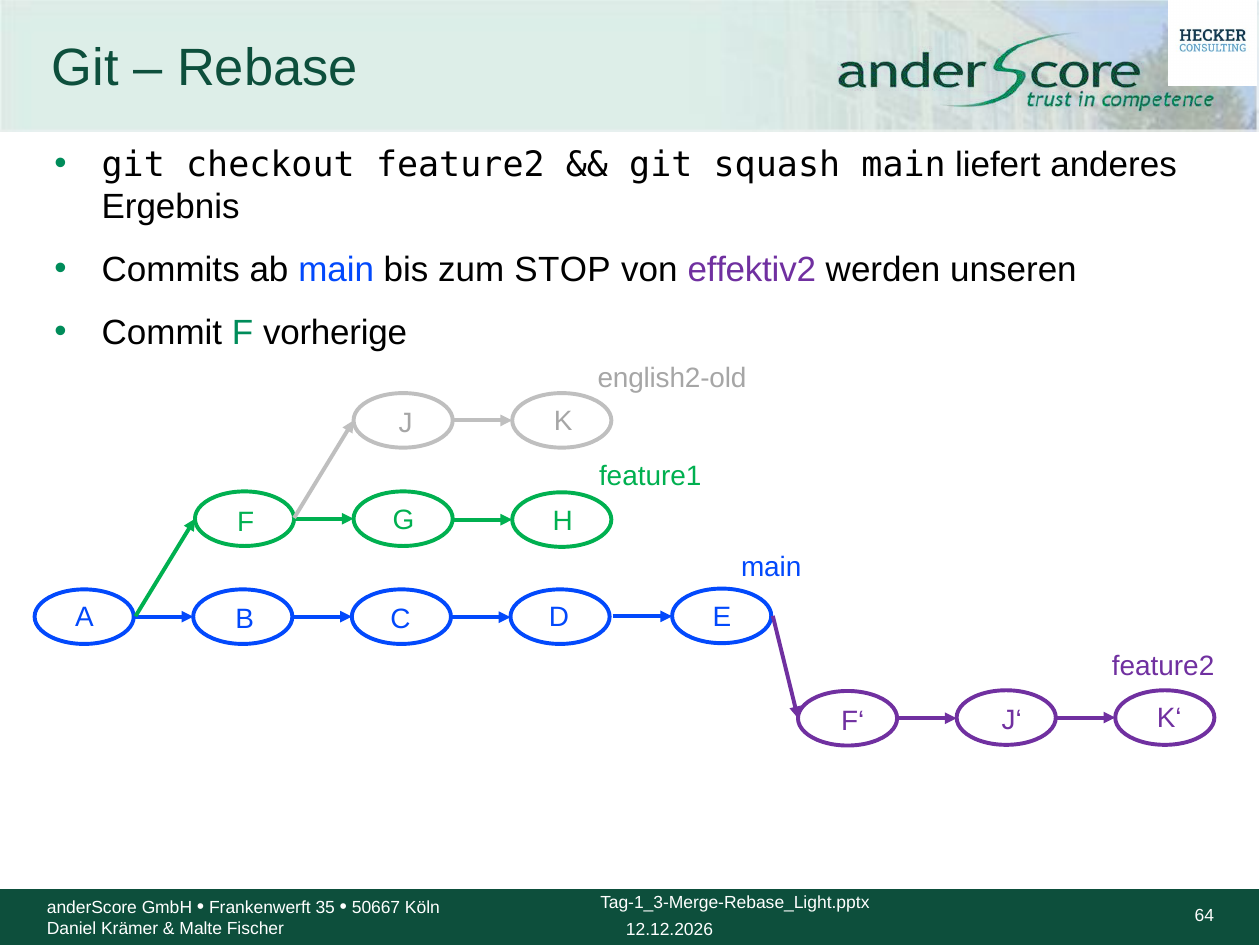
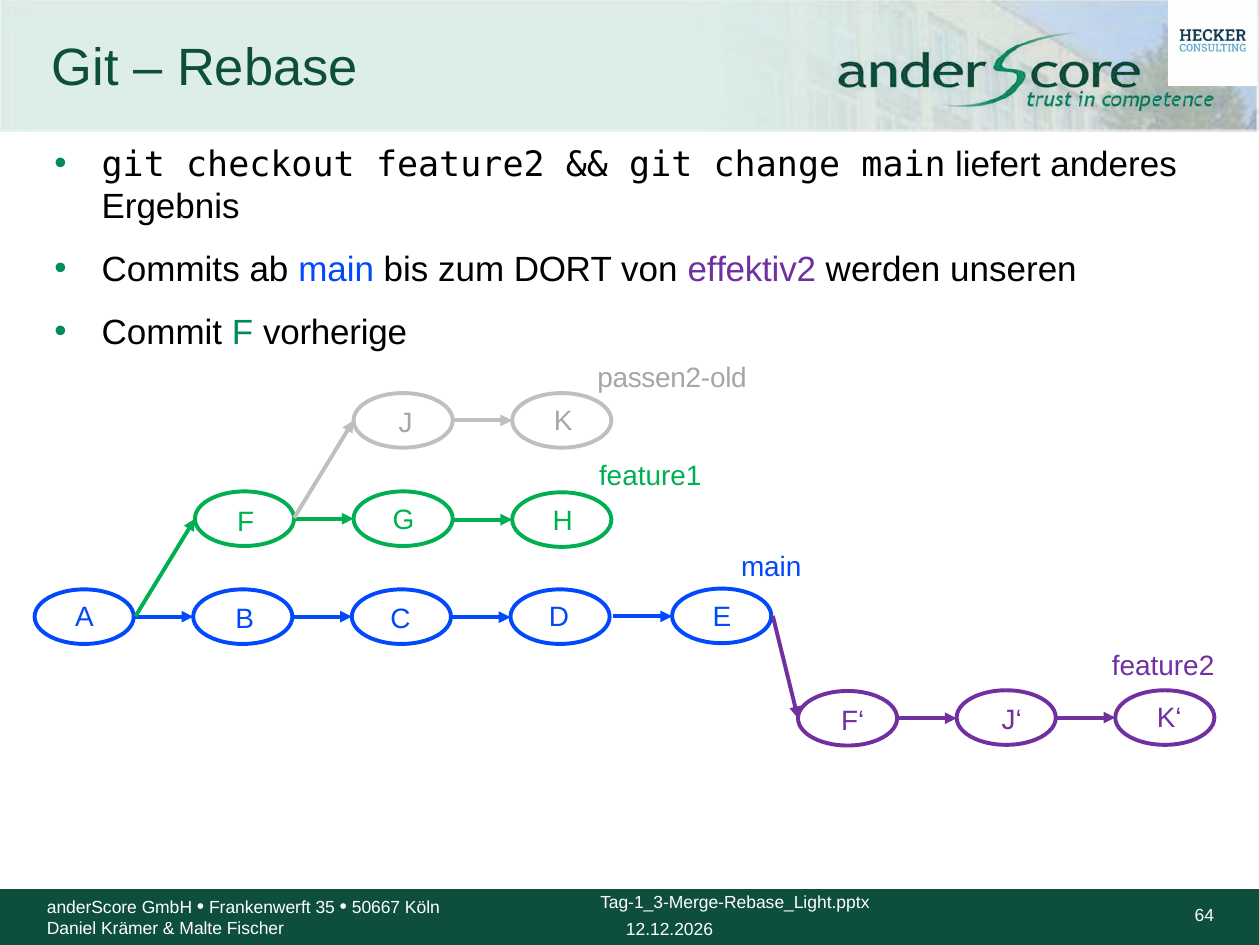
squash: squash -> change
STOP: STOP -> DORT
english2-old: english2-old -> passen2-old
